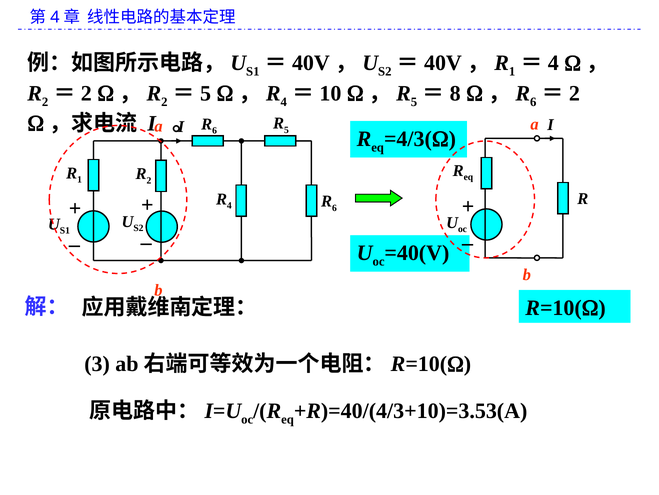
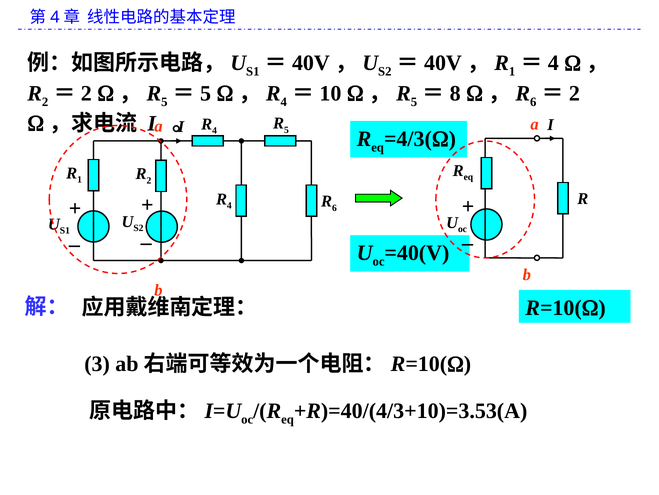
2 at (164, 102): 2 -> 5
6 at (215, 130): 6 -> 4
